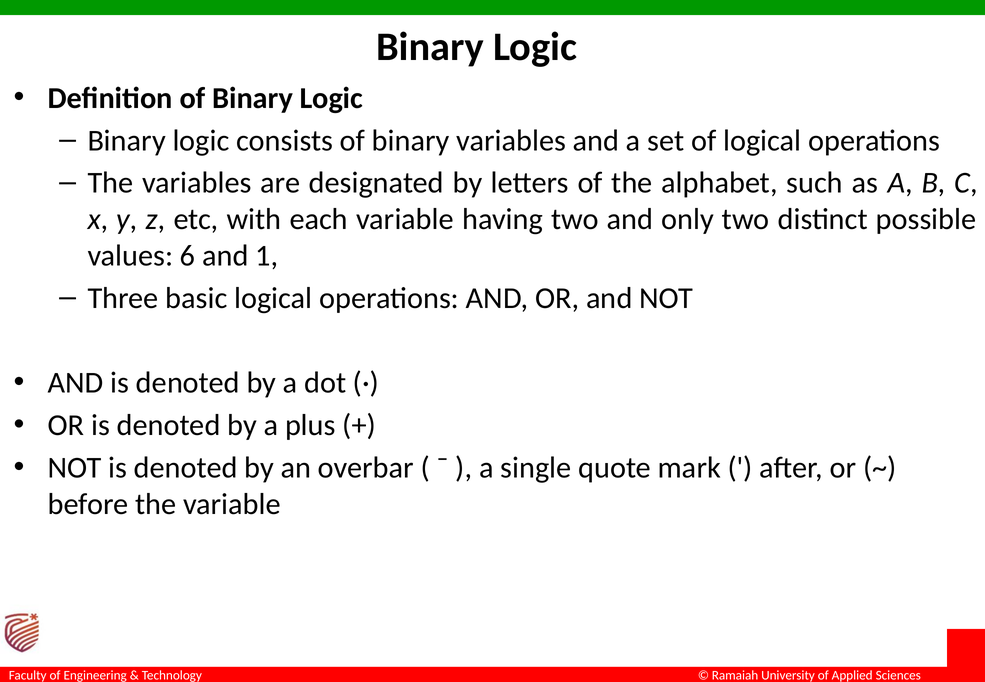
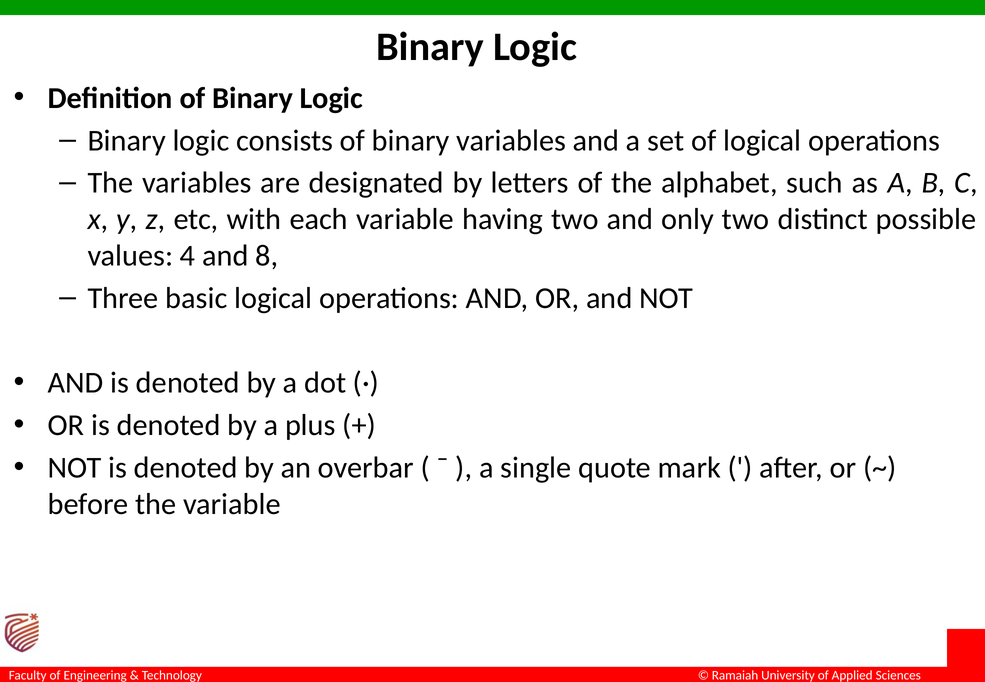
6: 6 -> 4
1: 1 -> 8
